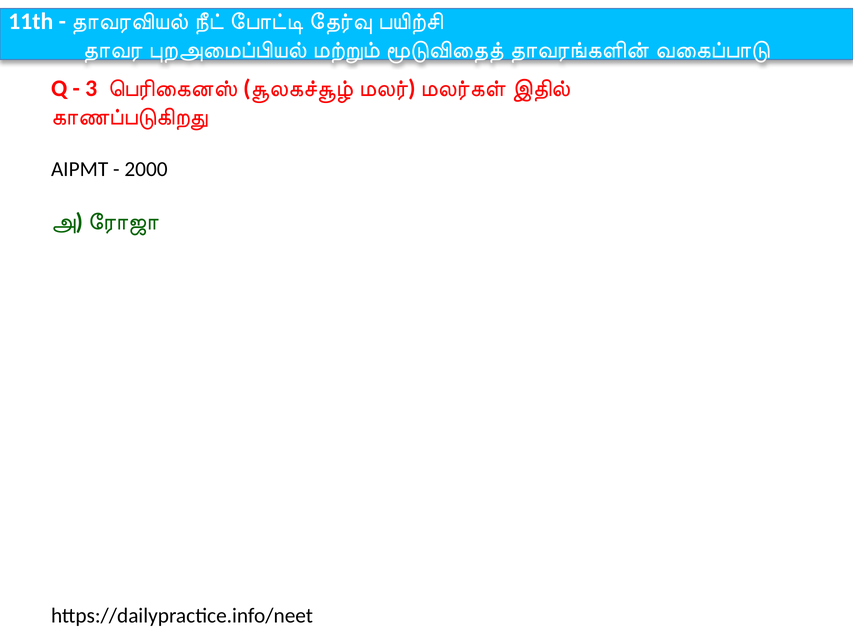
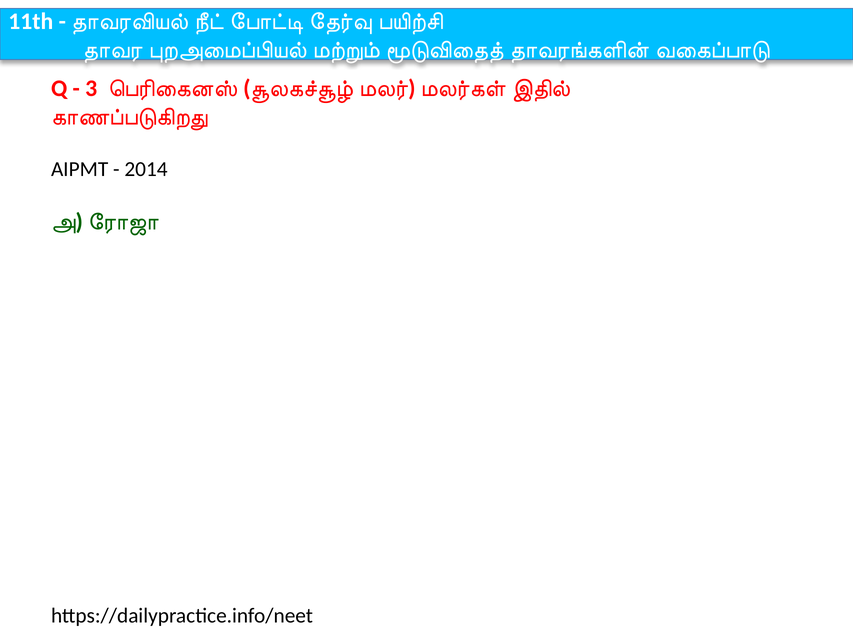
2000: 2000 -> 2014
